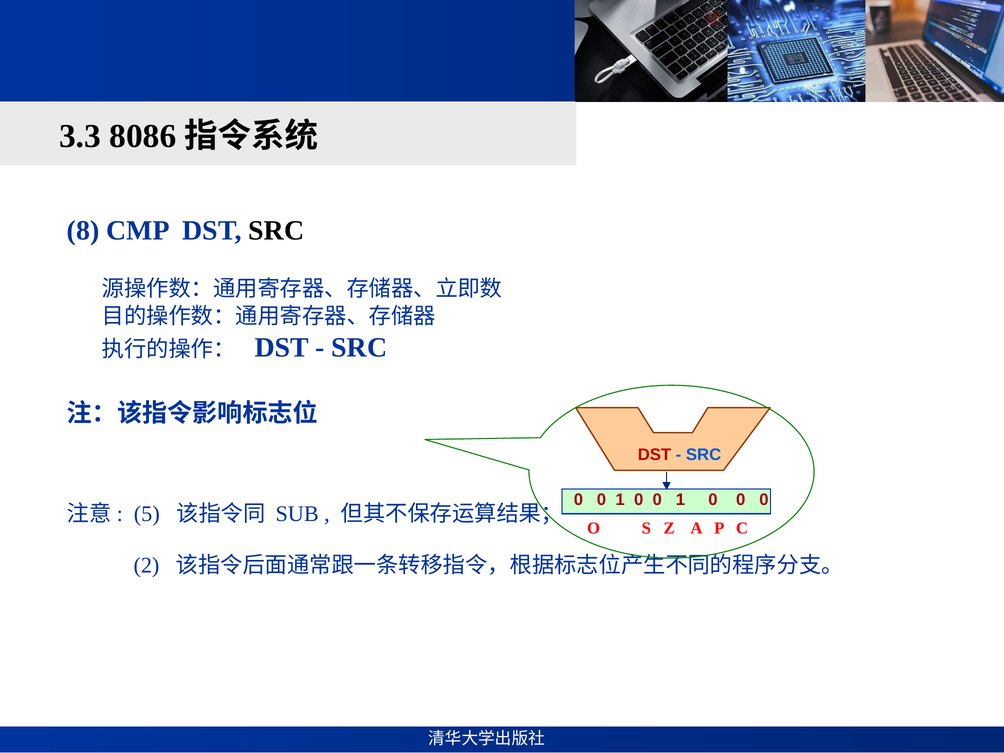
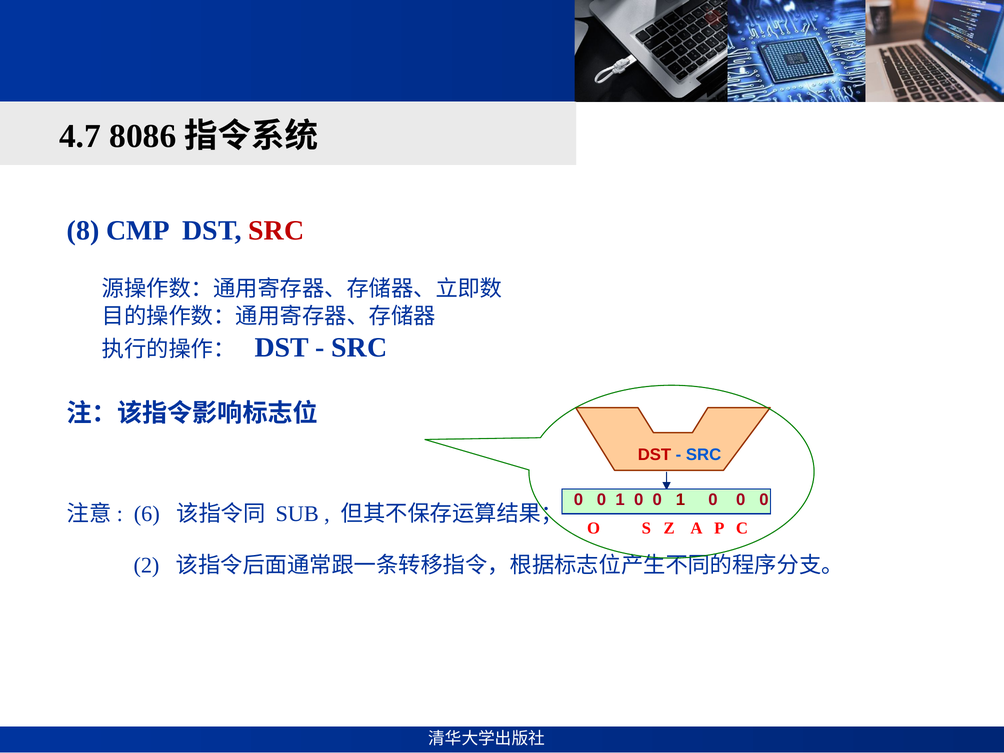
3.3: 3.3 -> 4.7
SRC at (276, 231) colour: black -> red
5: 5 -> 6
